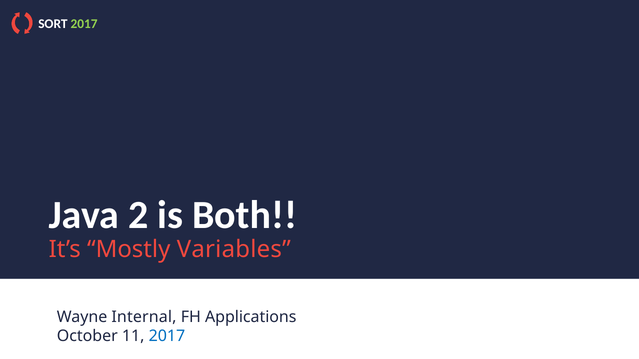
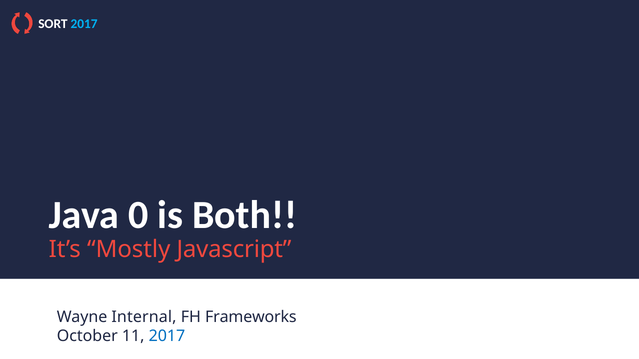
2017 at (84, 24) colour: light green -> light blue
2: 2 -> 0
Variables: Variables -> Javascript
Applications: Applications -> Frameworks
